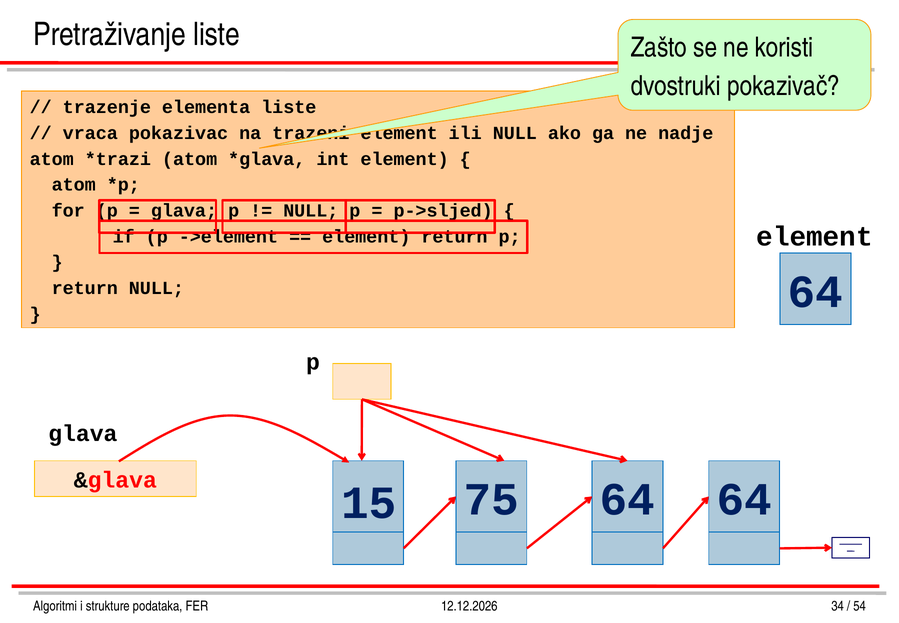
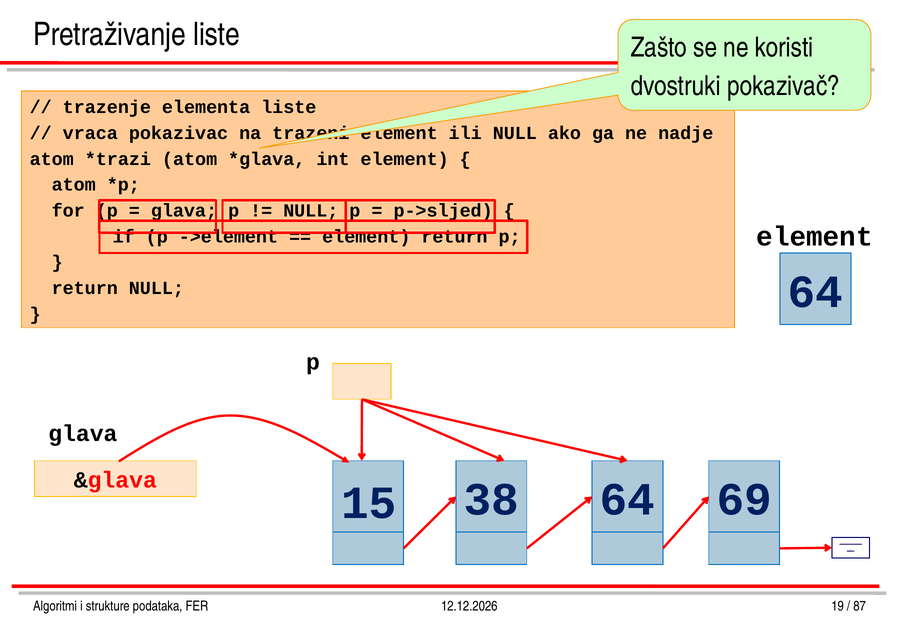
75: 75 -> 38
64 at (744, 499): 64 -> 69
34: 34 -> 19
54: 54 -> 87
